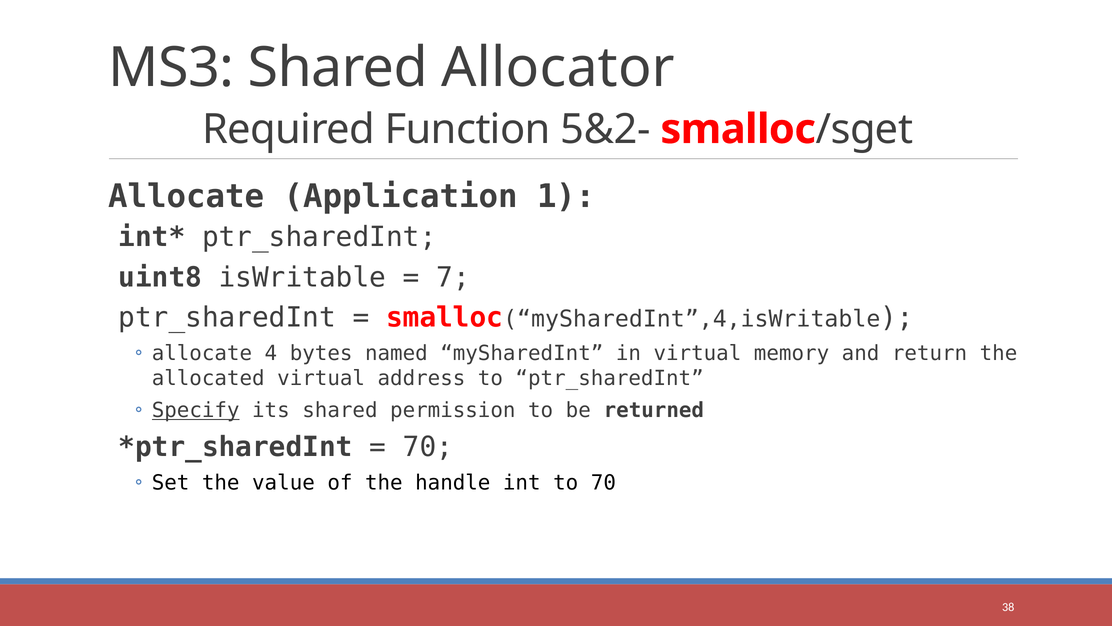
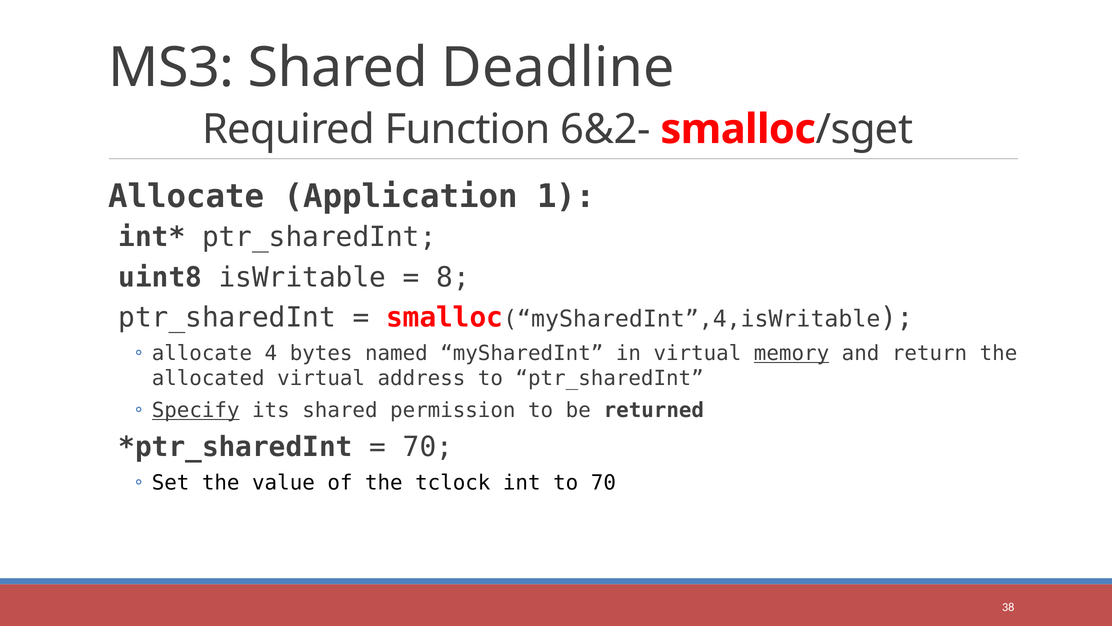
Allocator: Allocator -> Deadline
5&2-: 5&2- -> 6&2-
7: 7 -> 8
memory underline: none -> present
handle: handle -> tclock
